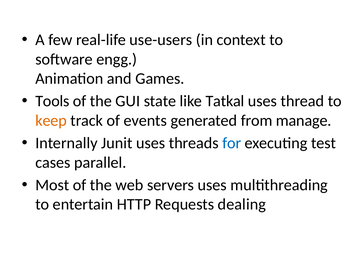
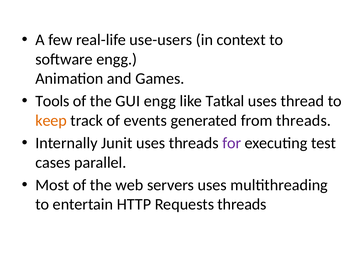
GUI state: state -> engg
from manage: manage -> threads
for colour: blue -> purple
Requests dealing: dealing -> threads
